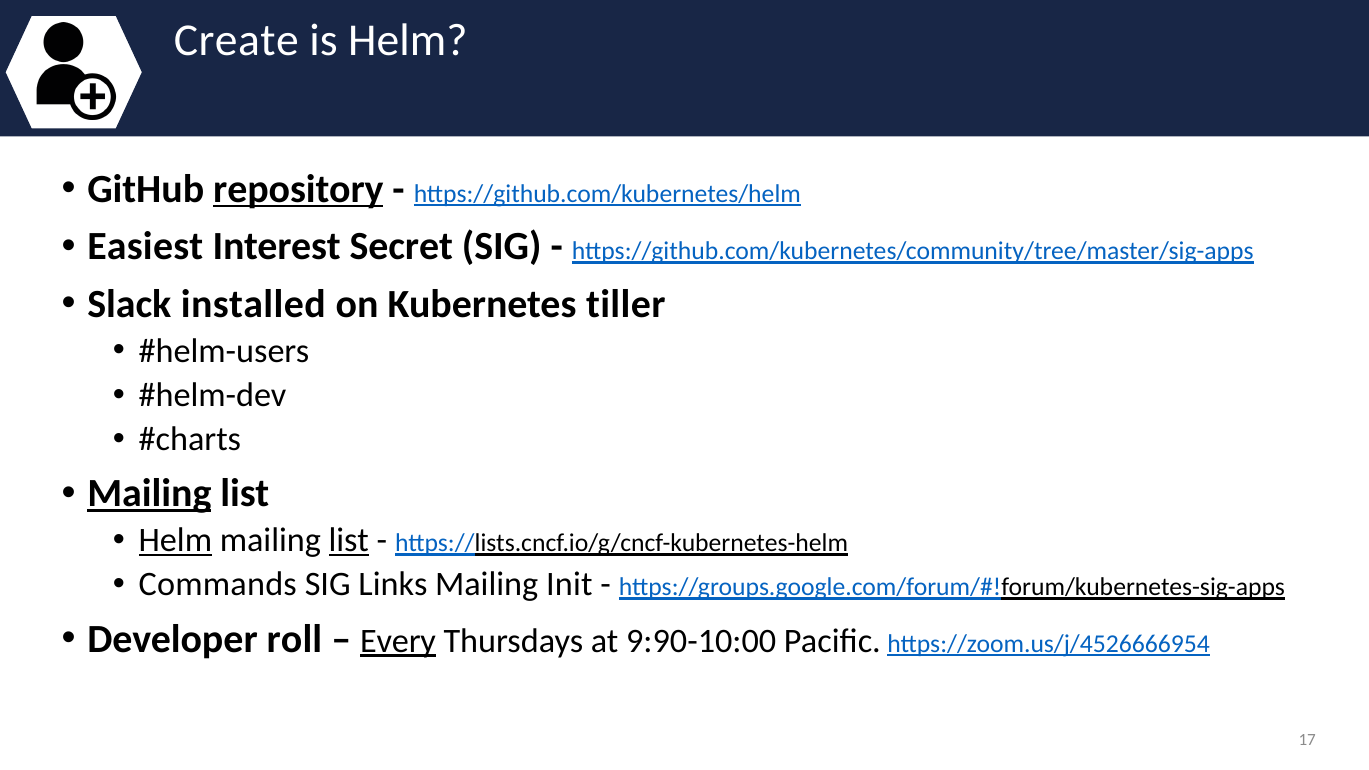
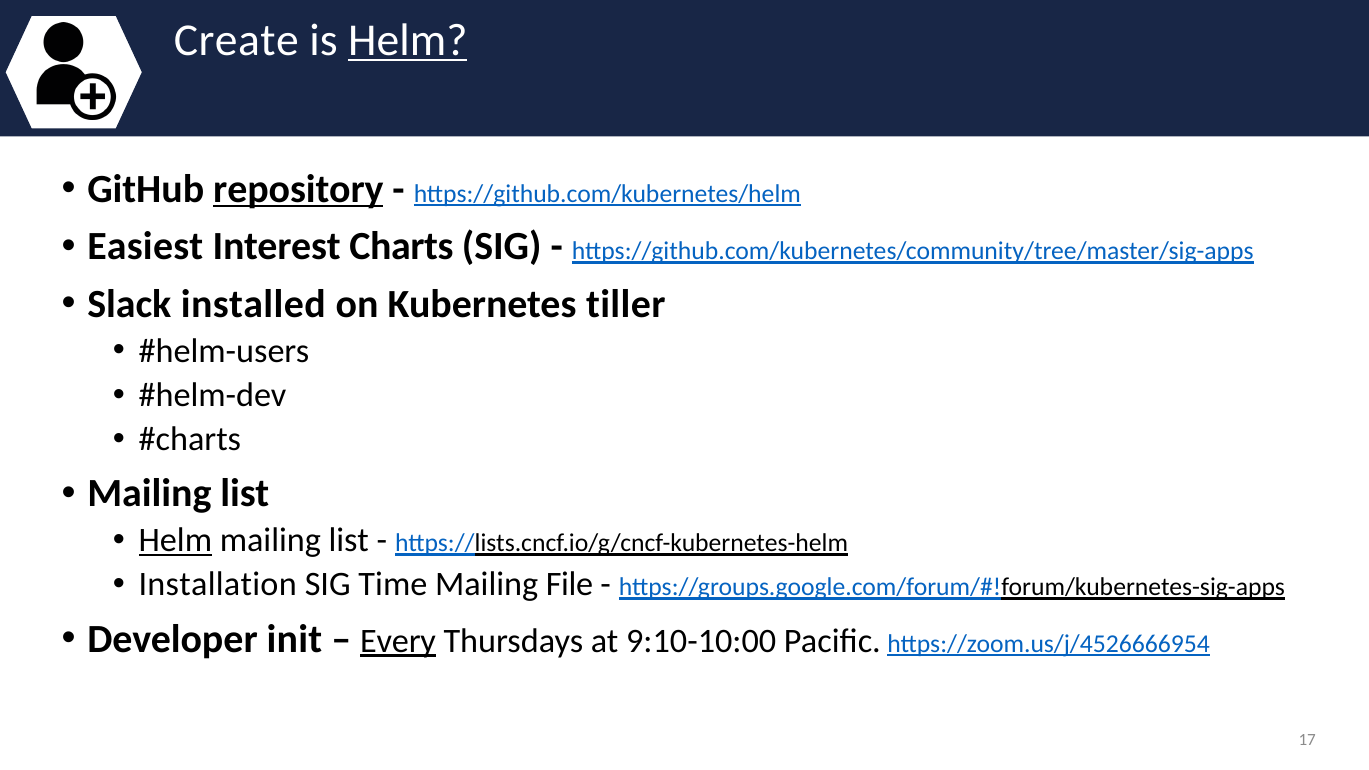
Helm at (408, 40) underline: none -> present
Secret: Secret -> Charts
Mailing at (149, 493) underline: present -> none
list at (349, 541) underline: present -> none
Commands: Commands -> Installation
Links: Links -> Time
Init: Init -> File
roll: roll -> init
9:90-10:00: 9:90-10:00 -> 9:10-10:00
